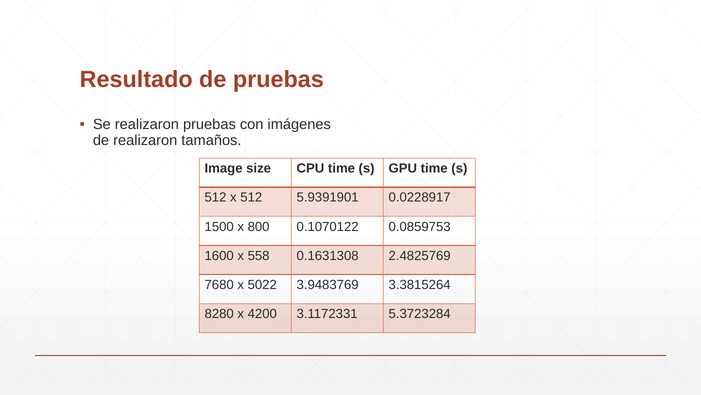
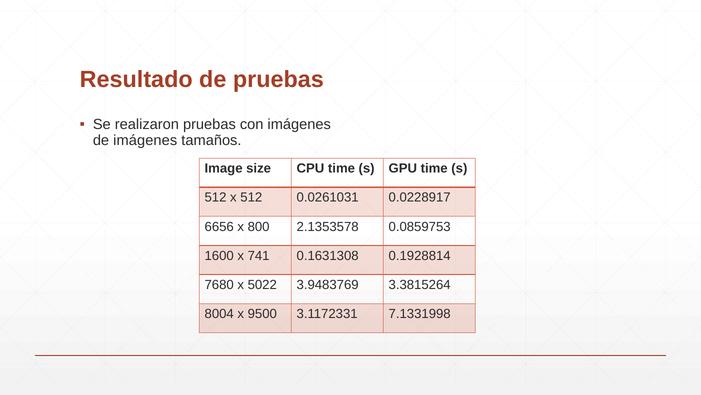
de realizaron: realizaron -> imágenes
5.9391901: 5.9391901 -> 0.0261031
1500: 1500 -> 6656
0.1070122: 0.1070122 -> 2.1353578
558: 558 -> 741
2.4825769: 2.4825769 -> 0.1928814
8280: 8280 -> 8004
4200: 4200 -> 9500
5.3723284: 5.3723284 -> 7.1331998
